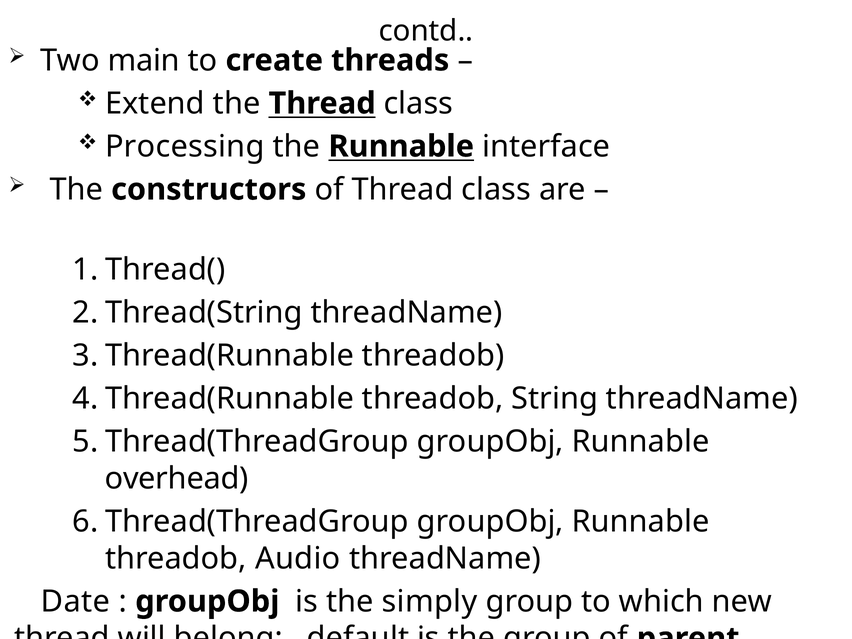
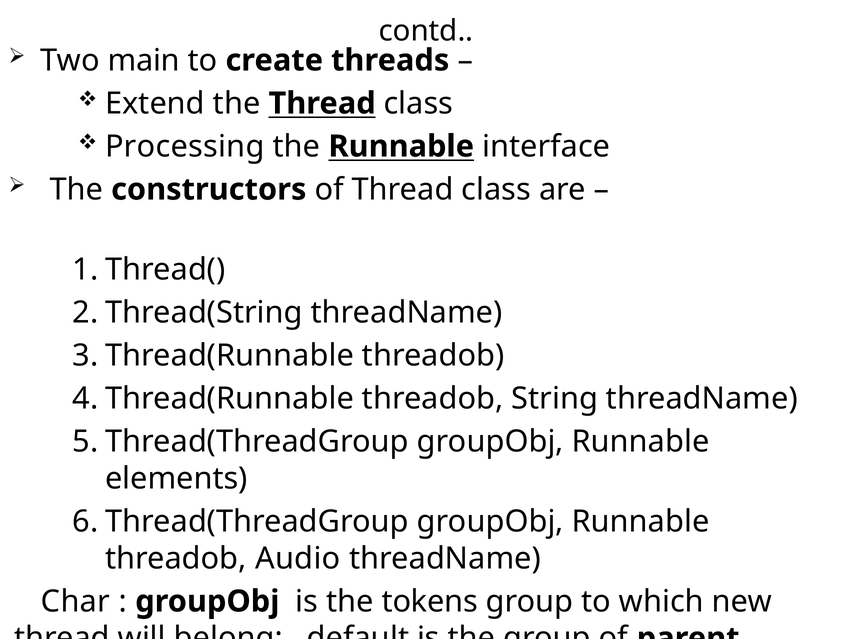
overhead: overhead -> elements
Date: Date -> Char
simply: simply -> tokens
